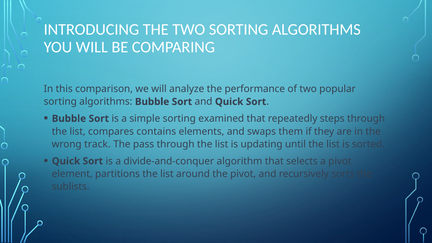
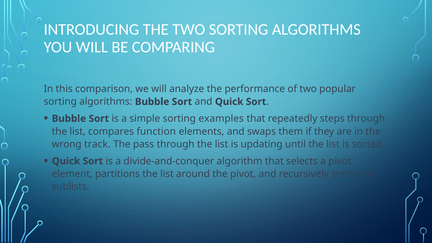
examined: examined -> examples
contains: contains -> function
